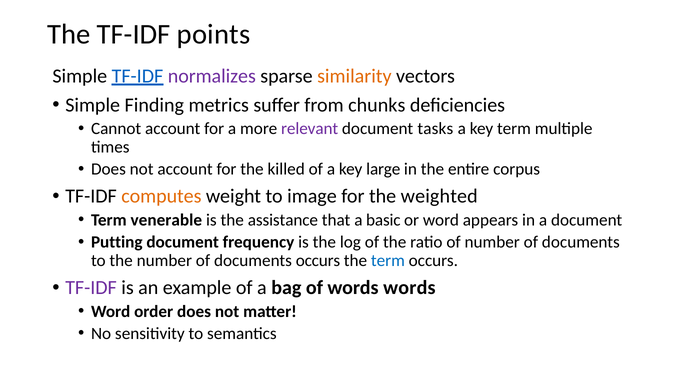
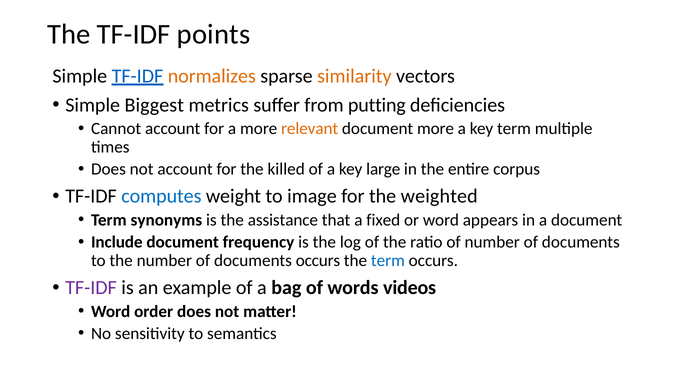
normalizes colour: purple -> orange
Finding: Finding -> Biggest
chunks: chunks -> putting
relevant colour: purple -> orange
document tasks: tasks -> more
computes colour: orange -> blue
venerable: venerable -> synonyms
basic: basic -> fixed
Putting: Putting -> Include
words words: words -> videos
